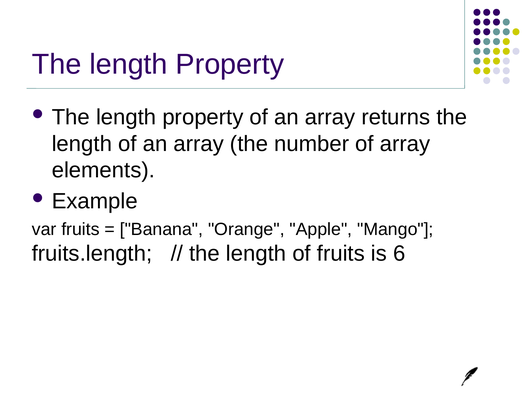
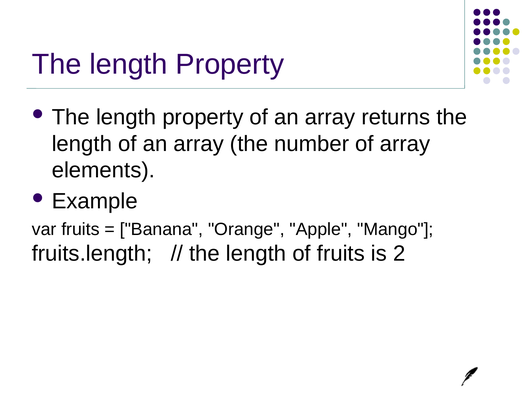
6: 6 -> 2
